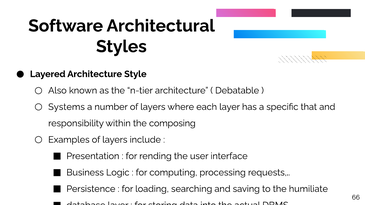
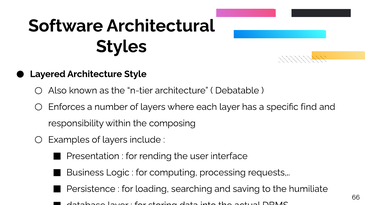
Systems: Systems -> Enforces
that: that -> find
